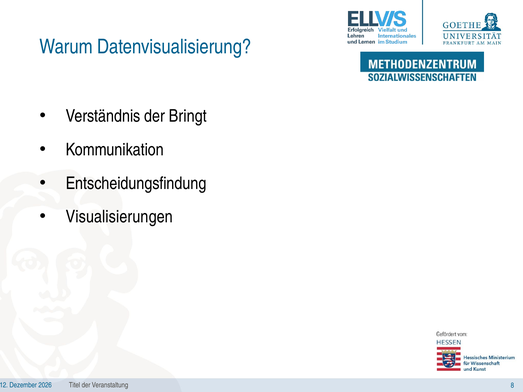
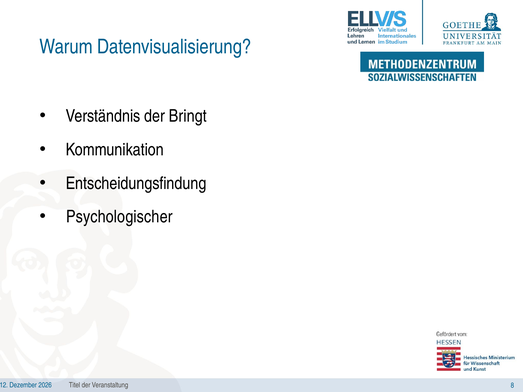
Visualisierungen: Visualisierungen -> Psychologischer
